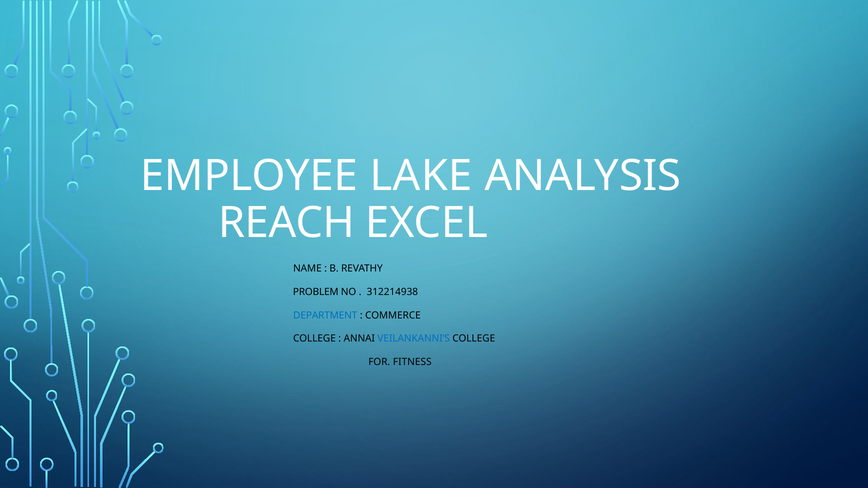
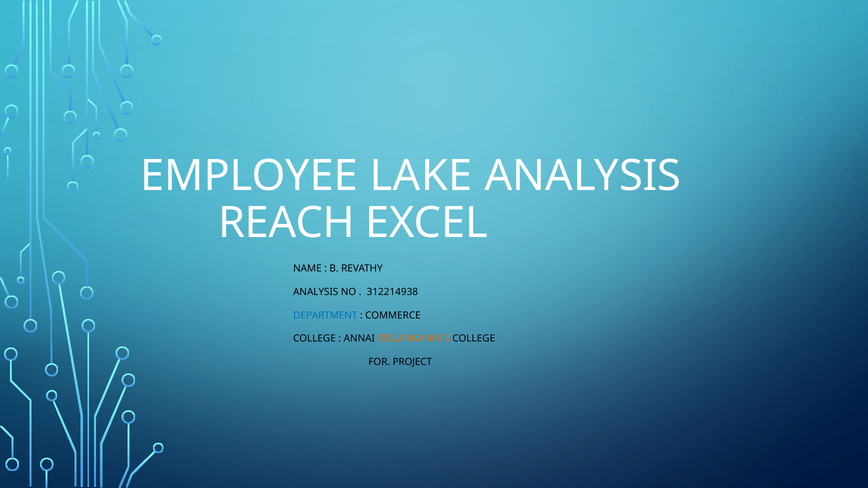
PROBLEM at (316, 292): PROBLEM -> ANALYSIS
VEILANKANNI’S colour: blue -> orange
FITNESS: FITNESS -> PROJECT
